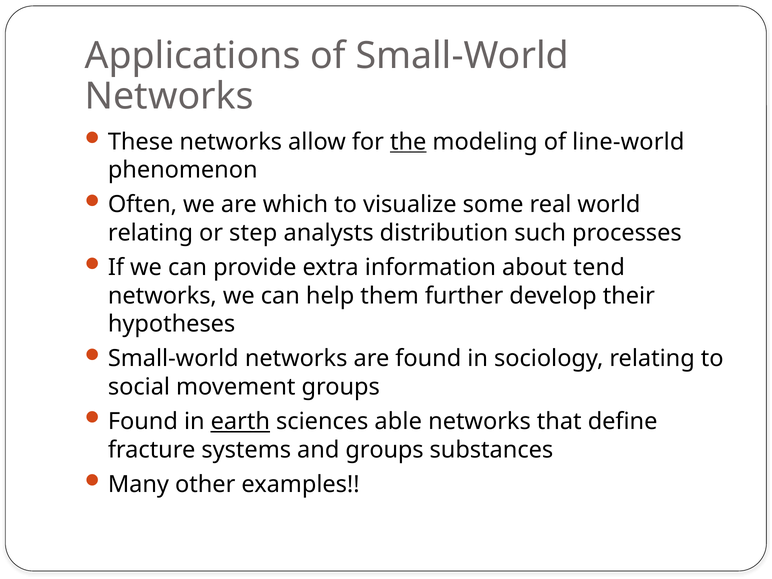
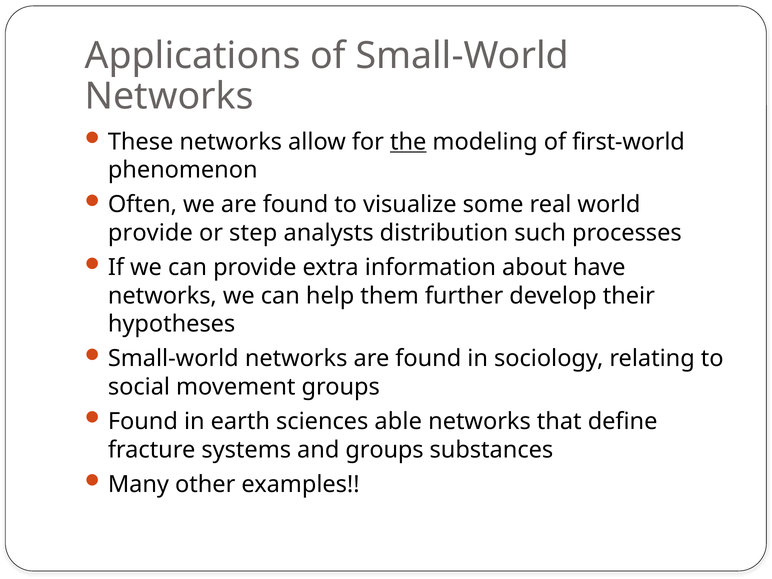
line-world: line-world -> first-world
we are which: which -> found
relating at (151, 233): relating -> provide
tend: tend -> have
earth underline: present -> none
